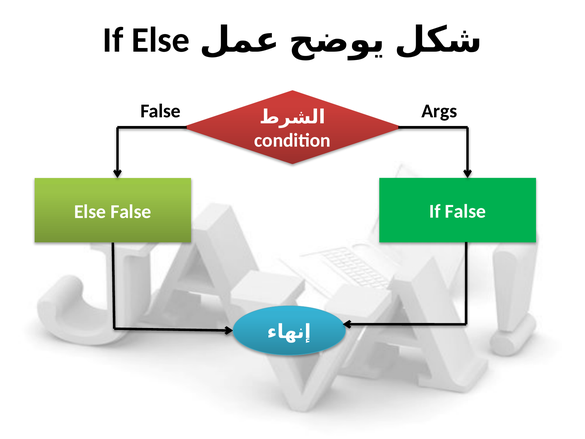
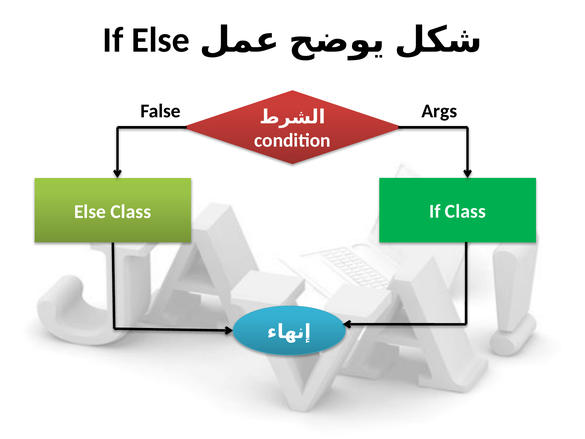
Else False: False -> Class
If False: False -> Class
